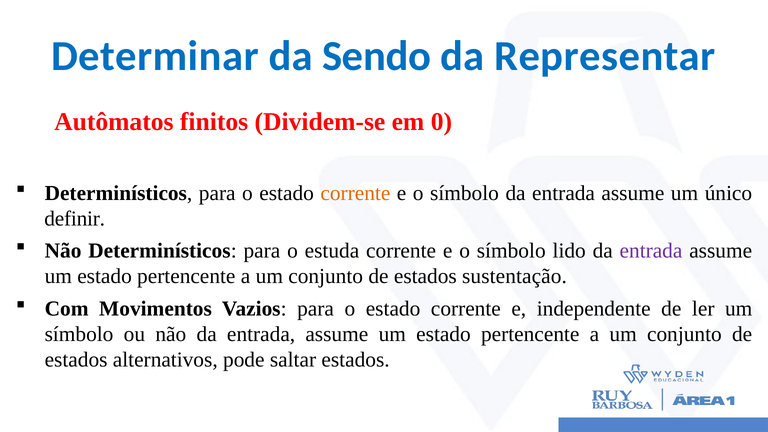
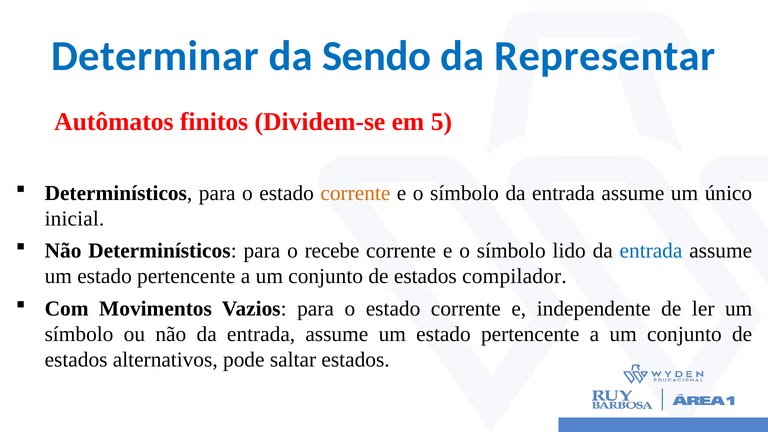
0: 0 -> 5
definir: definir -> inicial
estuda: estuda -> recebe
entrada at (651, 251) colour: purple -> blue
sustentação: sustentação -> compilador
